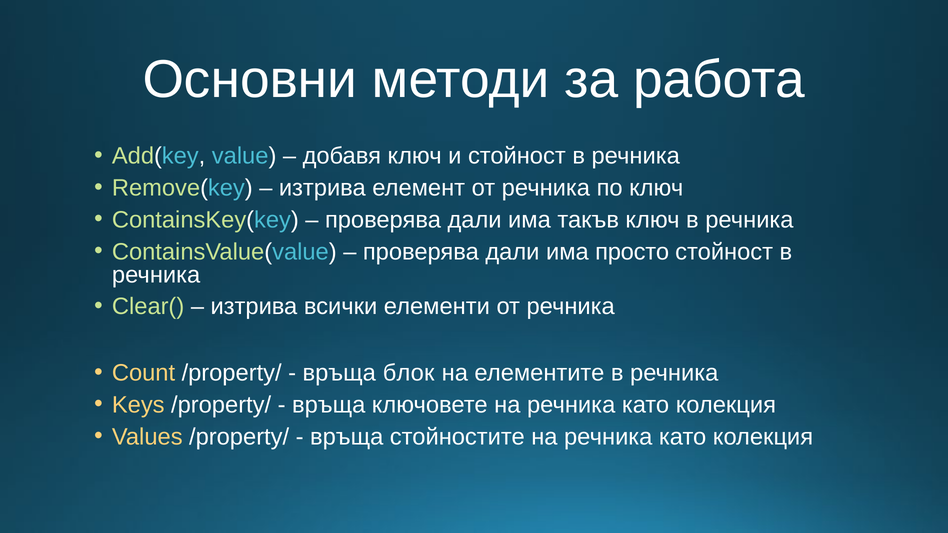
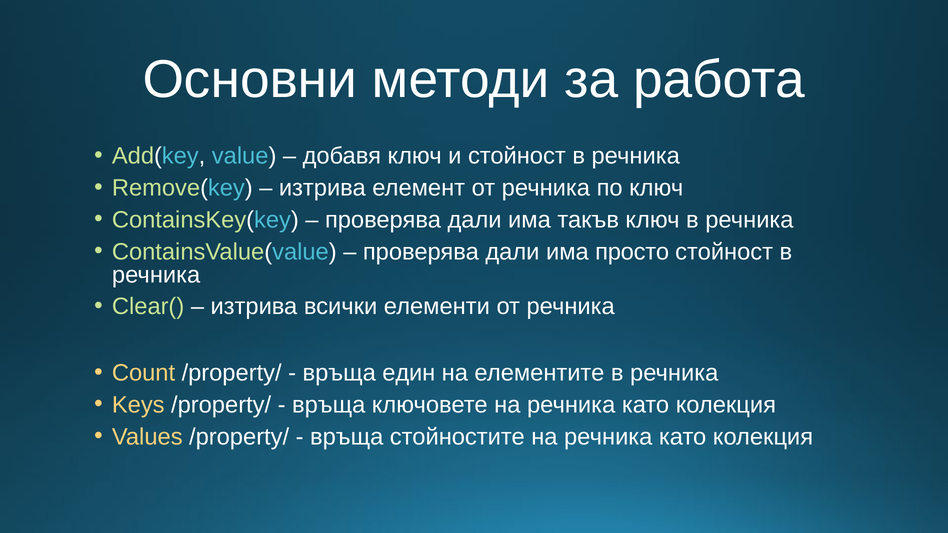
блок: блок -> един
